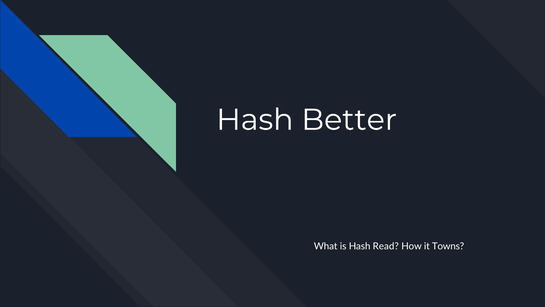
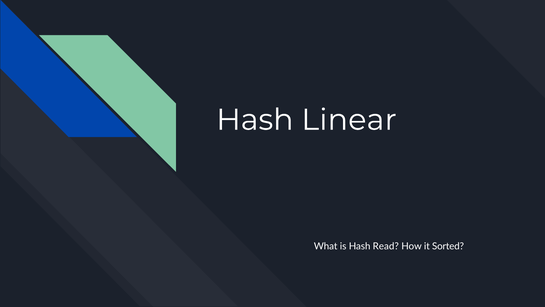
Better: Better -> Linear
Towns: Towns -> Sorted
